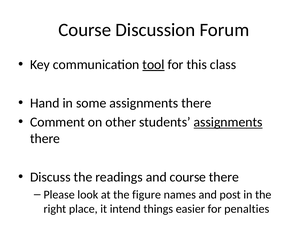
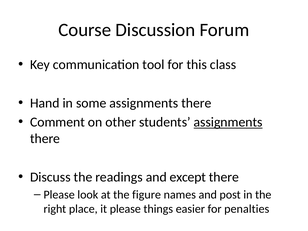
tool underline: present -> none
and course: course -> except
it intend: intend -> please
